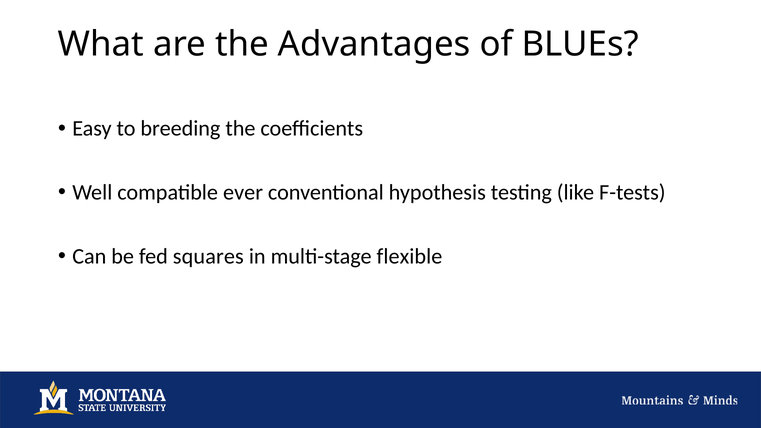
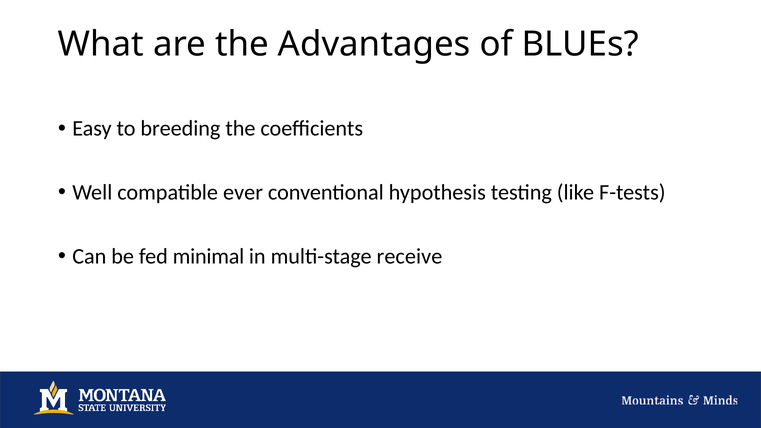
squares: squares -> minimal
flexible: flexible -> receive
